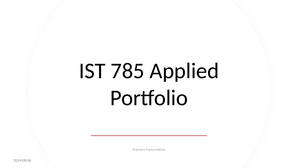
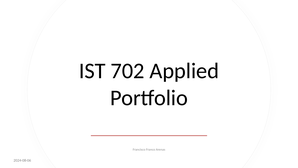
785: 785 -> 702
